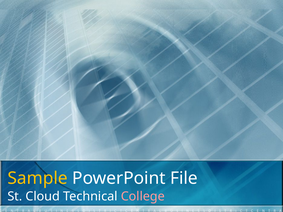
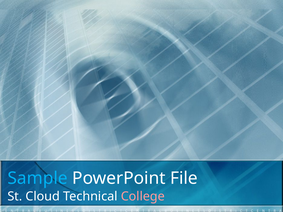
Sample colour: yellow -> light blue
